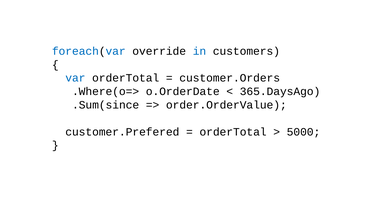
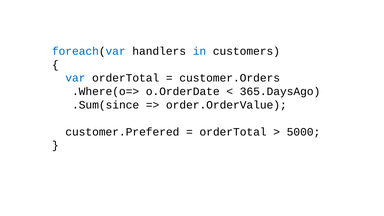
override: override -> handlers
